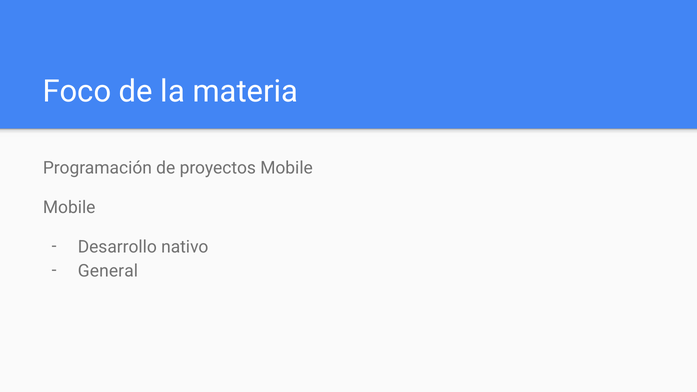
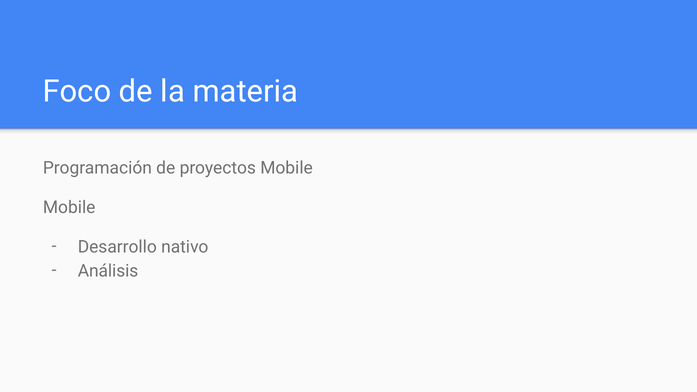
General: General -> Análisis
